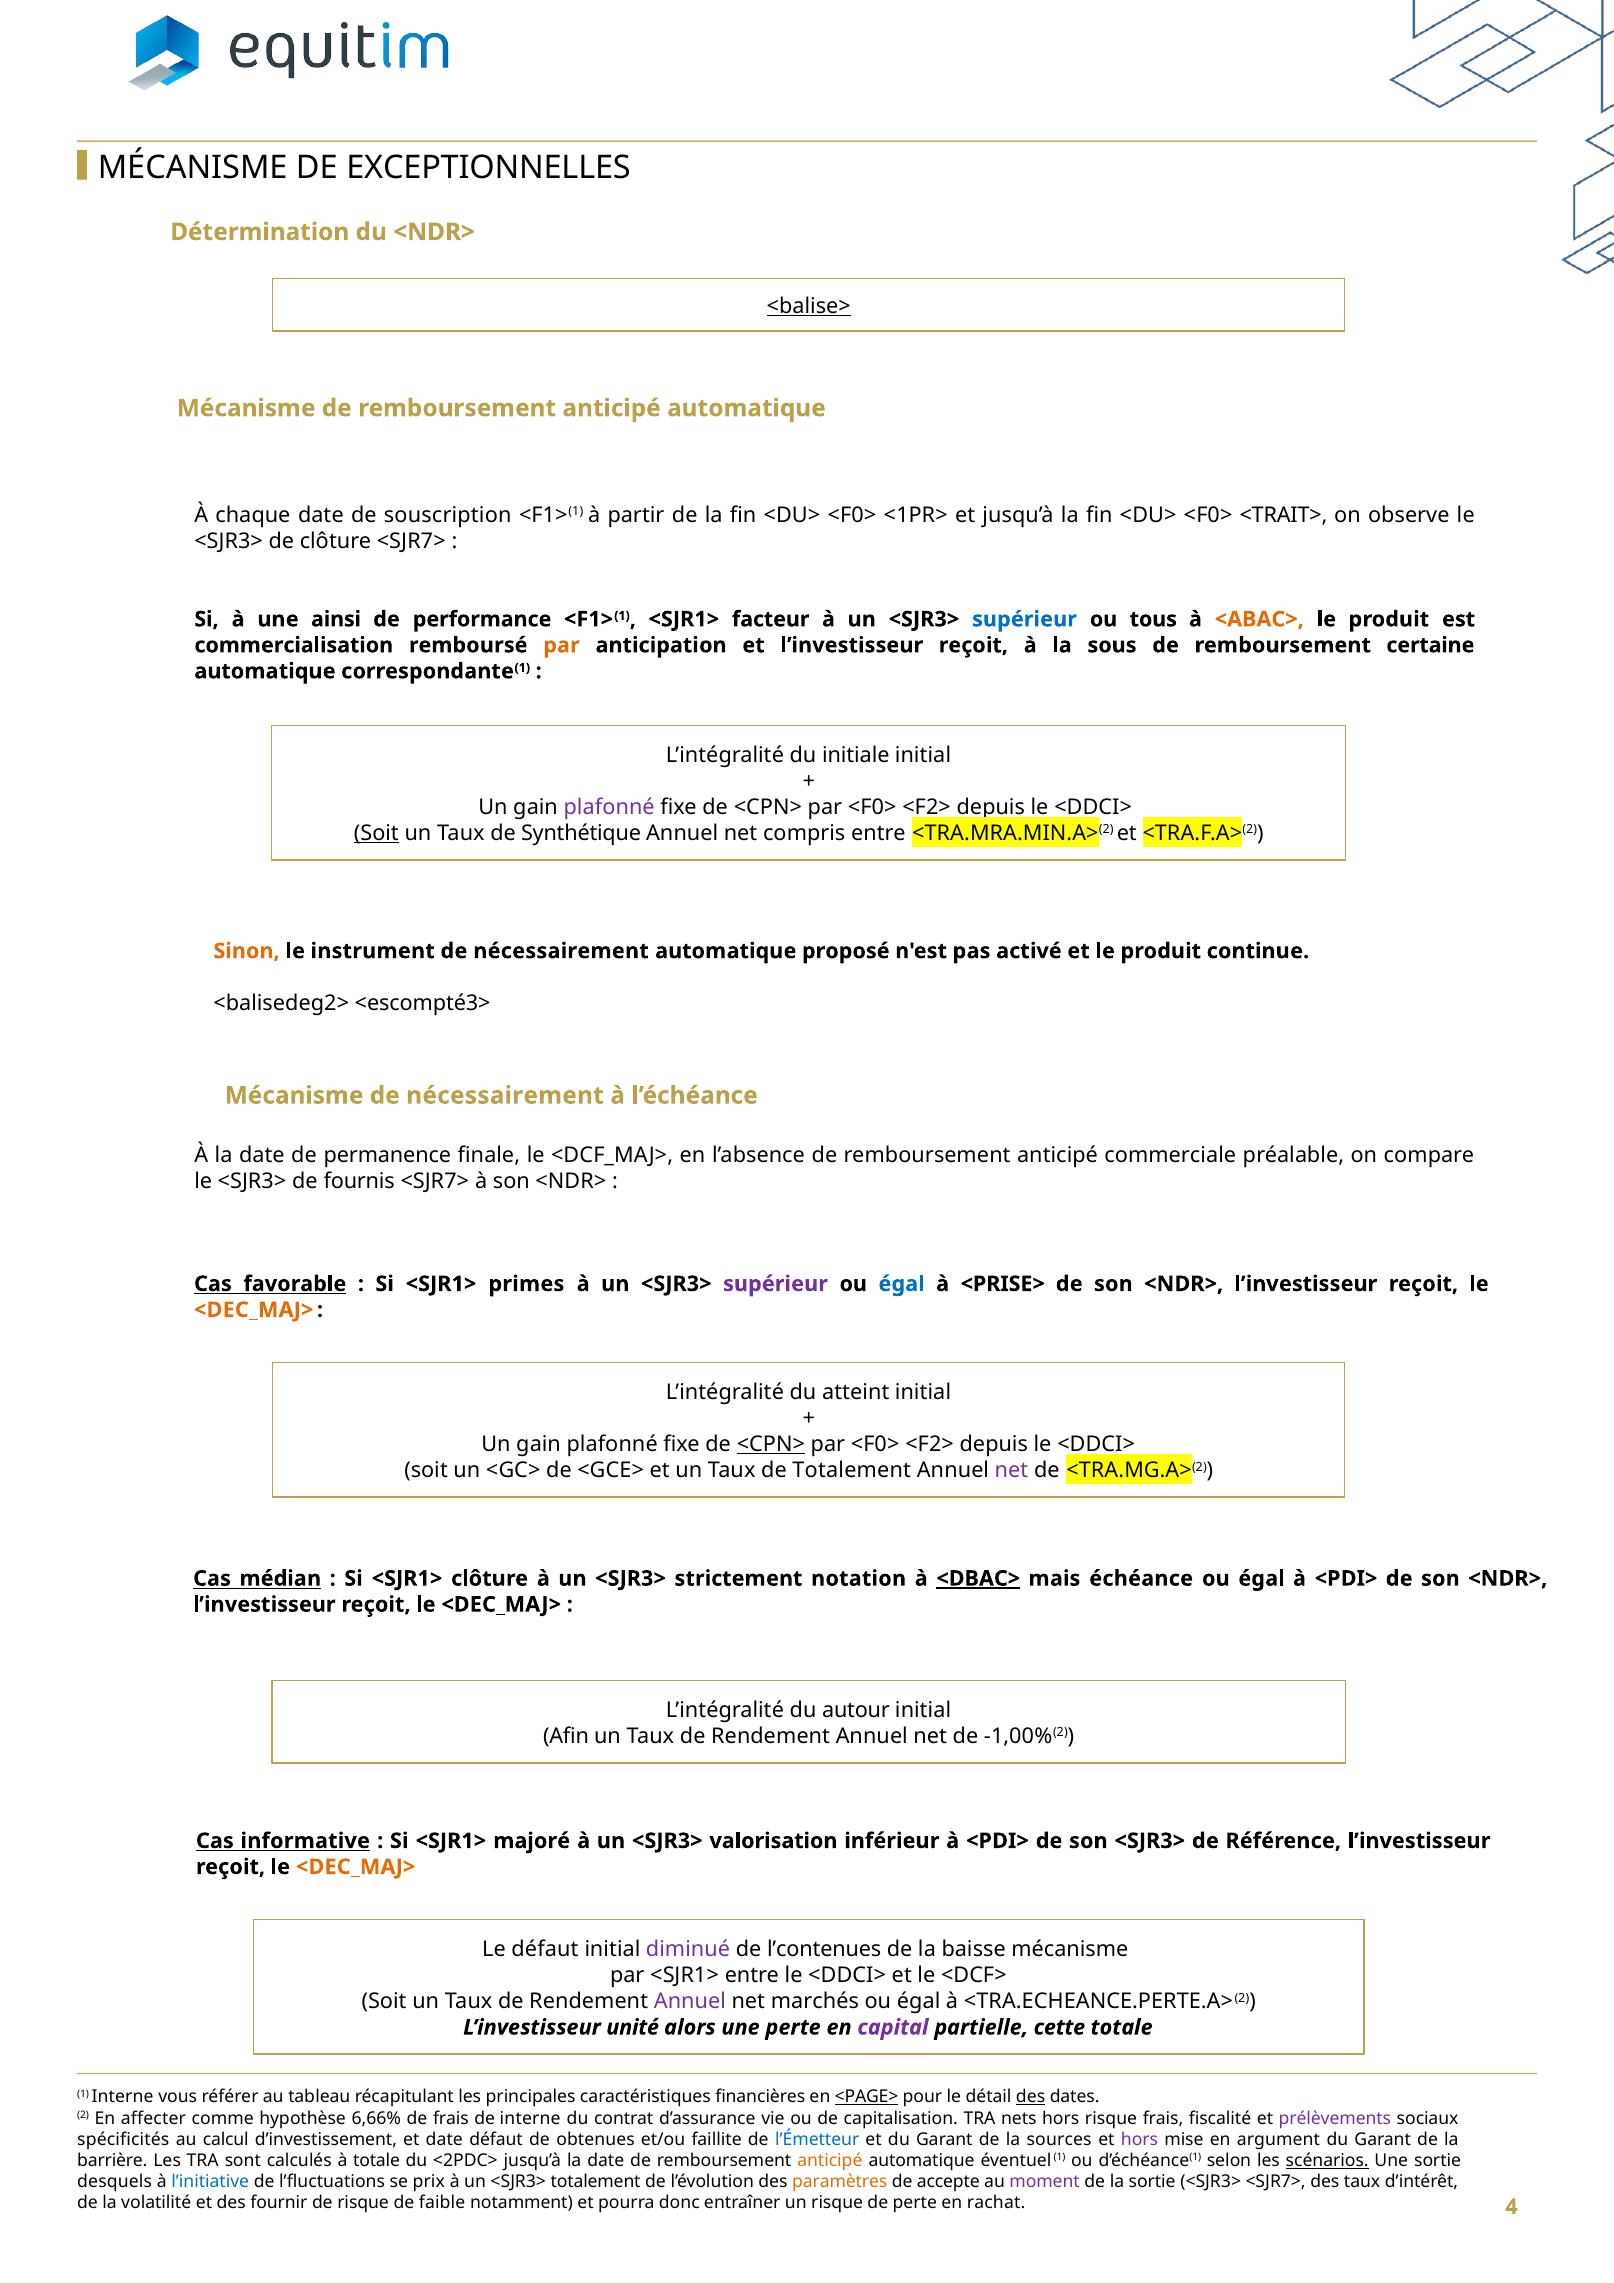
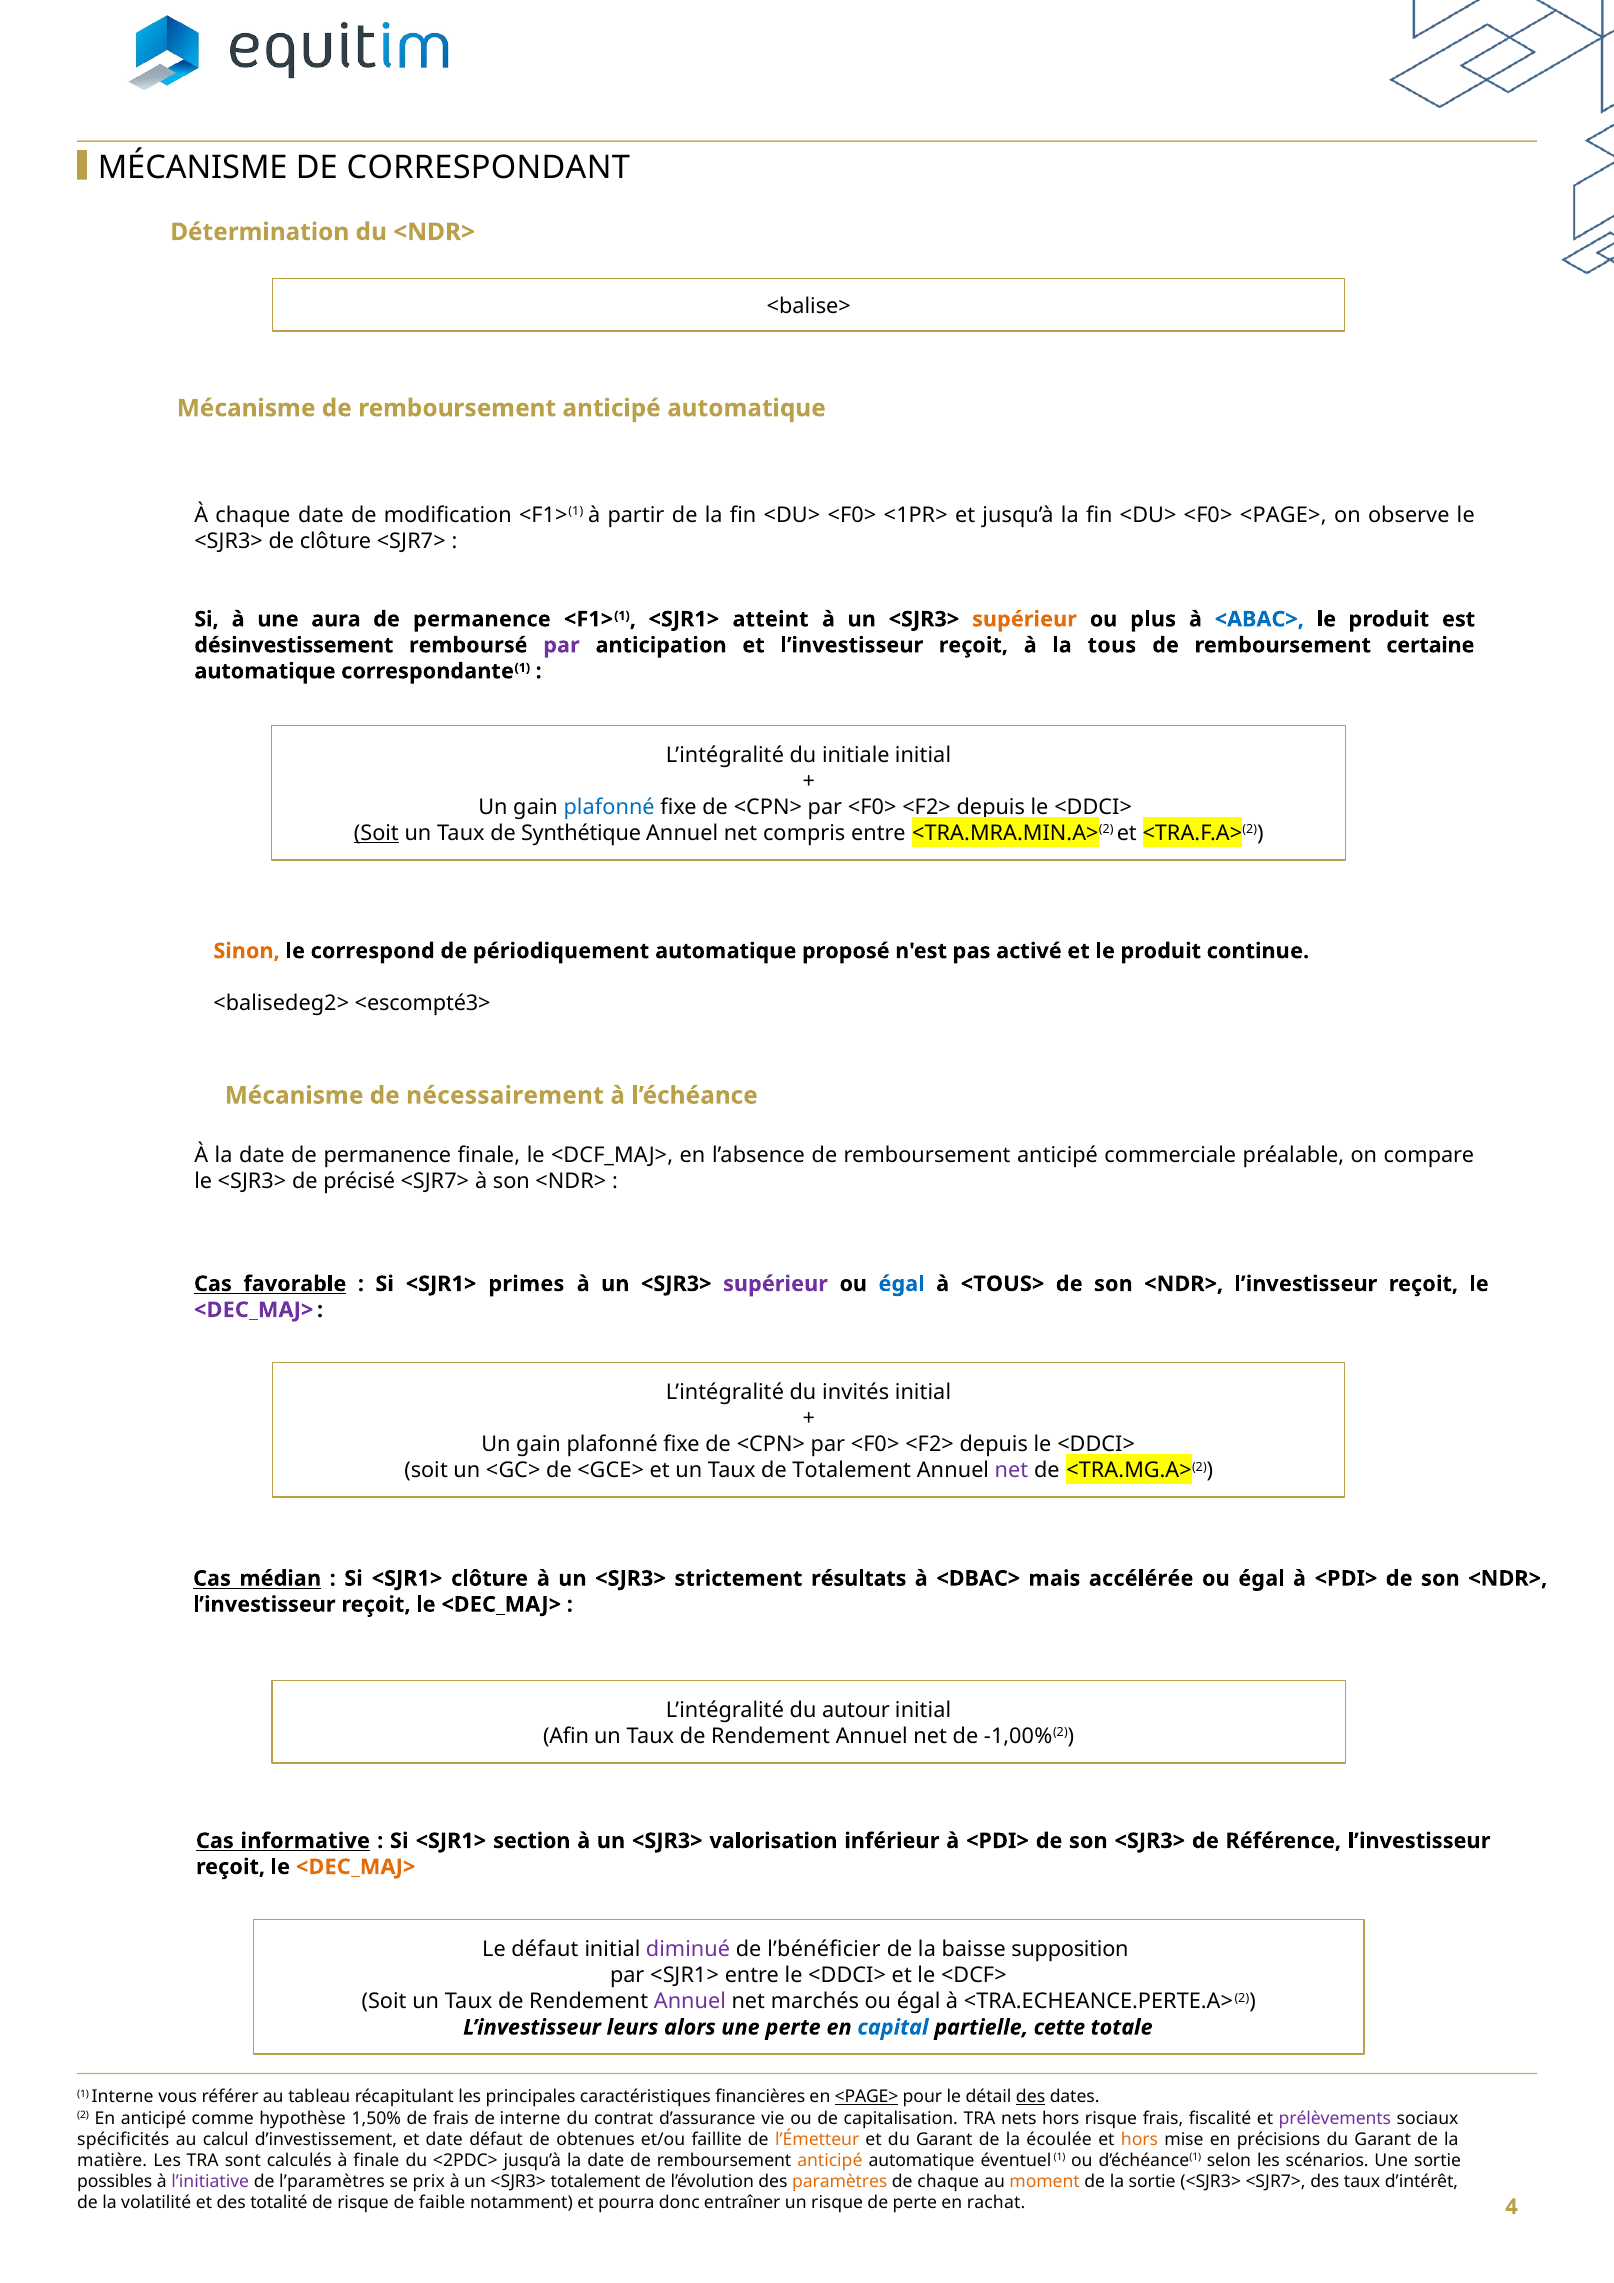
EXCEPTIONNELLES: EXCEPTIONNELLES -> CORRESPONDANT
<balise> underline: present -> none
souscription: souscription -> modification
<F0> <TRAIT>: <TRAIT> -> <PAGE>
ainsi: ainsi -> aura
performance at (482, 619): performance -> permanence
facteur: facteur -> atteint
supérieur at (1024, 619) colour: blue -> orange
tous: tous -> plus
<ABAC> colour: orange -> blue
commercialisation: commercialisation -> désinvestissement
par at (561, 645) colour: orange -> purple
sous: sous -> tous
plafonné at (609, 807) colour: purple -> blue
instrument: instrument -> correspond
nécessairement at (561, 951): nécessairement -> périodiquement
fournis: fournis -> précisé
<PRISE>: <PRISE> -> <TOUS>
<DEC_MAJ> at (254, 1310) colour: orange -> purple
atteint: atteint -> invités
<CPN> at (771, 1444) underline: present -> none
notation: notation -> résultats
<DBAC> underline: present -> none
échéance: échéance -> accélérée
majoré: majoré -> section
l’contenues: l’contenues -> l’bénéficier
baisse mécanisme: mécanisme -> supposition
unité: unité -> leurs
capital colour: purple -> blue
En affecter: affecter -> anticipé
6,66%: 6,66% -> 1,50%
l’Émetteur colour: blue -> orange
sources: sources -> écoulée
hors at (1139, 2139) colour: purple -> orange
argument: argument -> précisions
barrière: barrière -> matière
à totale: totale -> finale
scénarios underline: present -> none
desquels: desquels -> possibles
l’initiative colour: blue -> purple
l’fluctuations: l’fluctuations -> l’paramètres
de accepte: accepte -> chaque
moment colour: purple -> orange
fournir: fournir -> totalité
